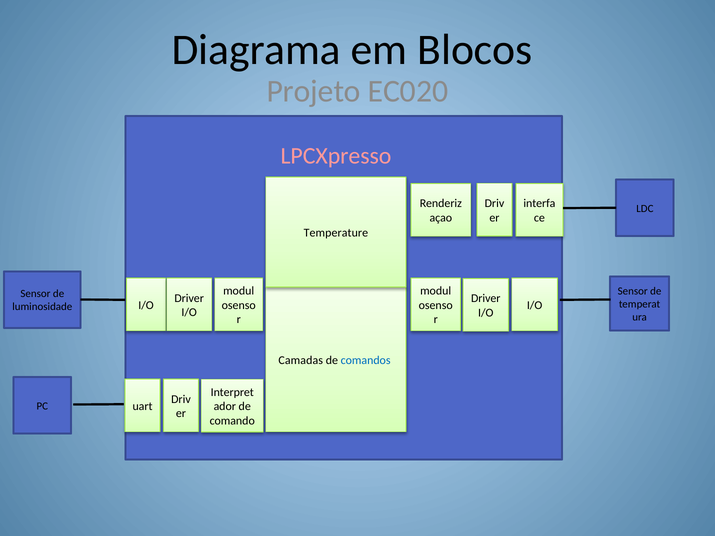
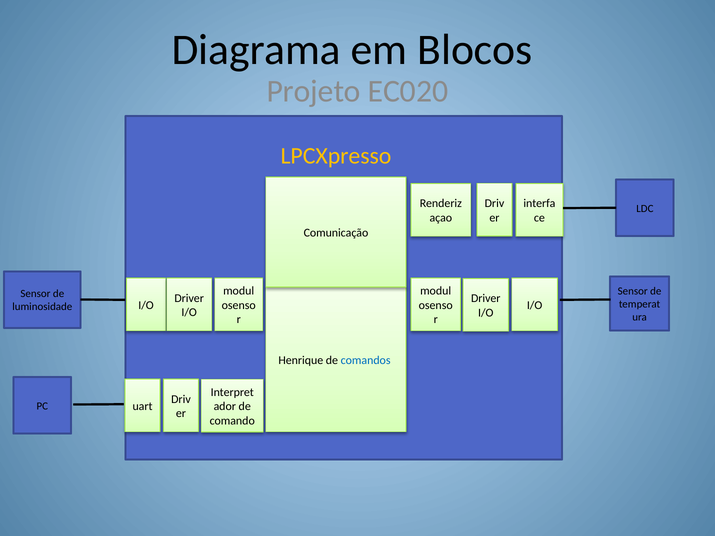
LPCXpresso colour: pink -> yellow
Temperature: Temperature -> Comunicação
Camadas: Camadas -> Henrique
